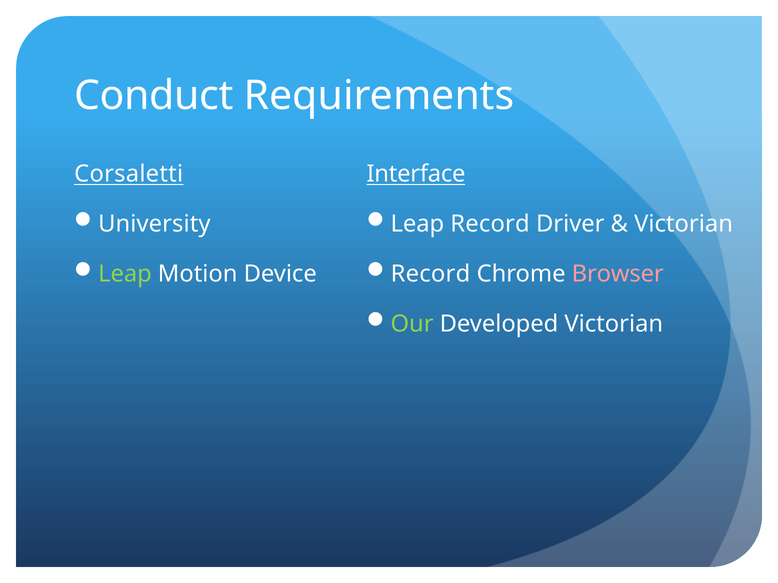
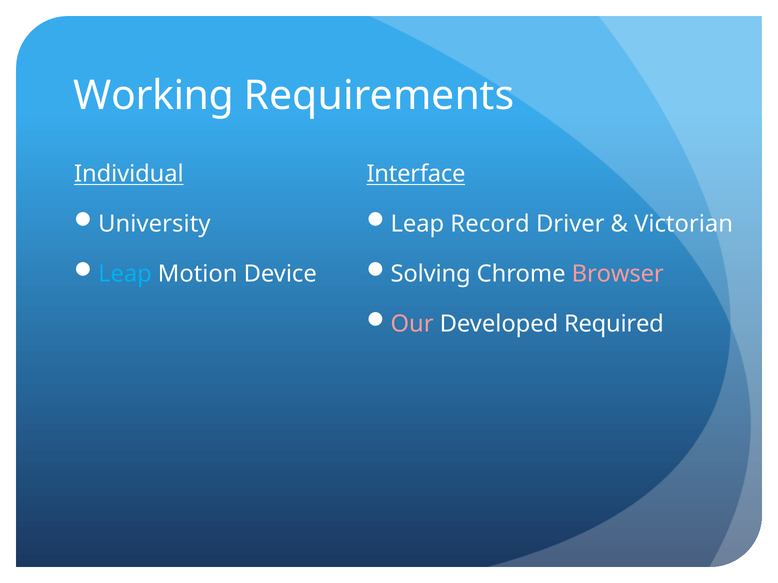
Conduct: Conduct -> Working
Corsaletti: Corsaletti -> Individual
Leap at (125, 274) colour: light green -> light blue
Record at (430, 274): Record -> Solving
Our colour: light green -> pink
Developed Victorian: Victorian -> Required
